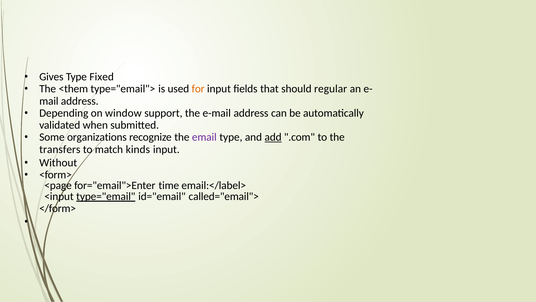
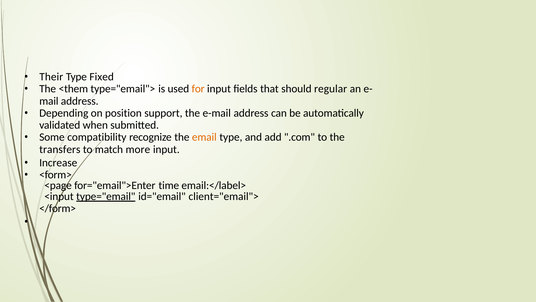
Gives: Gives -> Their
window: window -> position
organizations: organizations -> compatibility
email colour: purple -> orange
add underline: present -> none
kinds: kinds -> more
Without: Without -> Increase
called="email">: called="email"> -> client="email">
